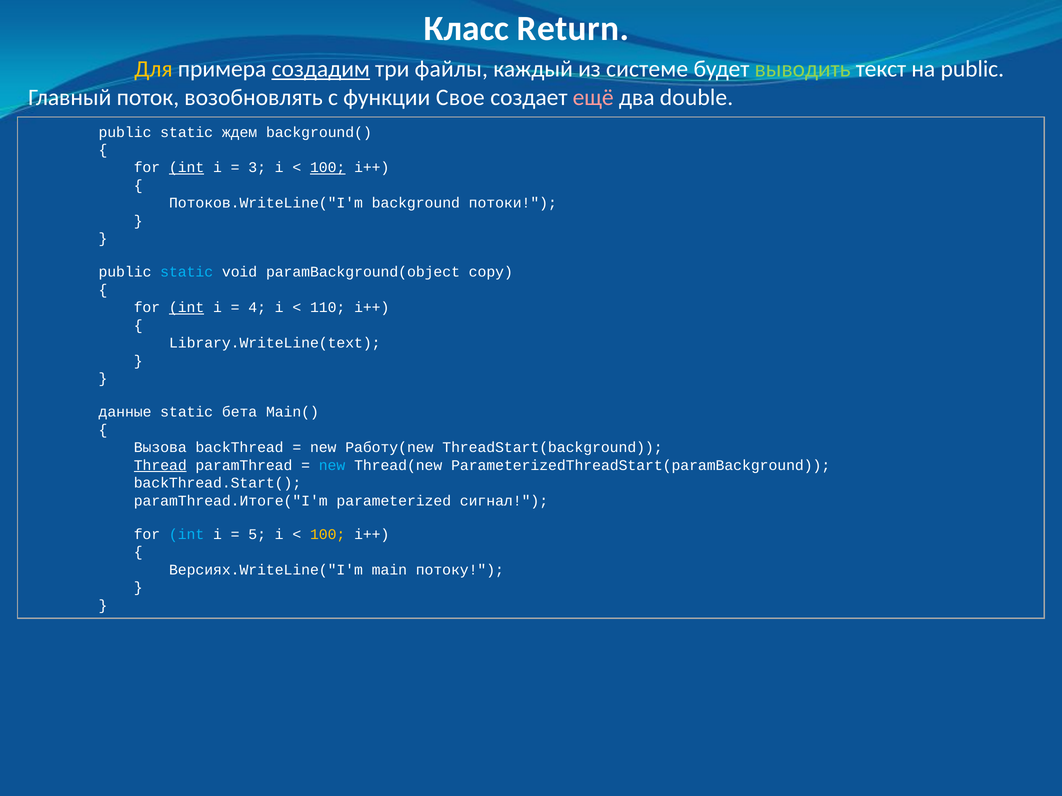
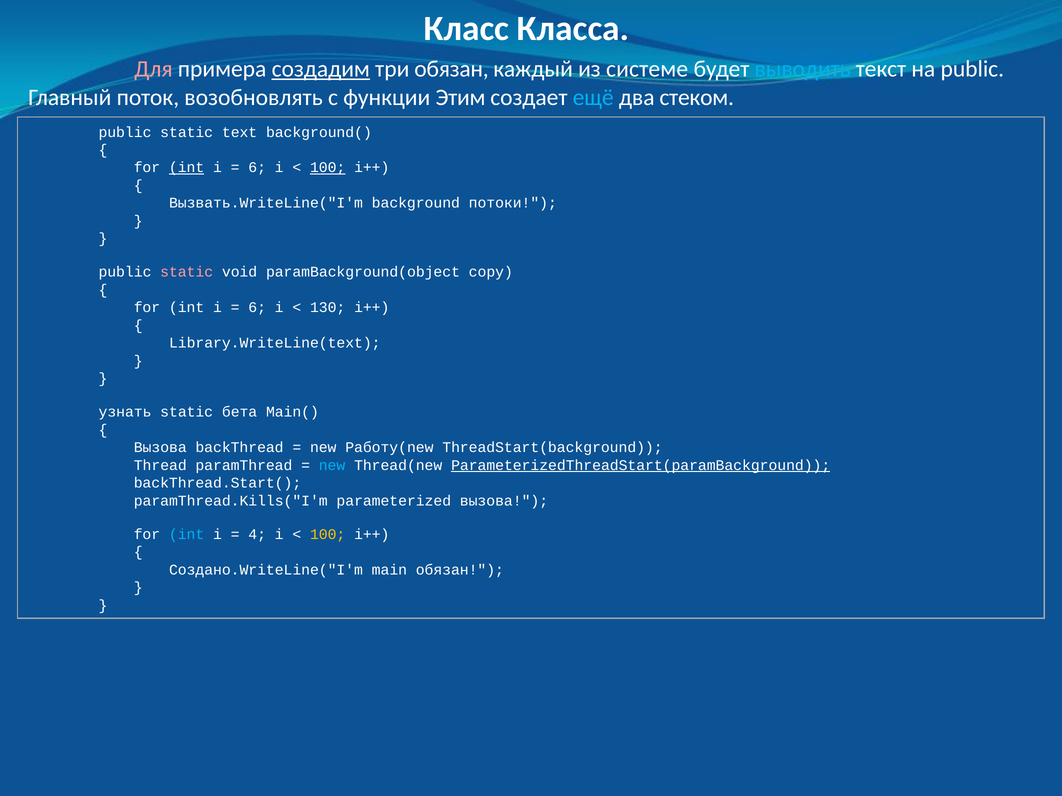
Return: Return -> Класса
Для colour: yellow -> pink
три файлы: файлы -> обязан
выводить colour: light green -> light blue
Свое: Свое -> Этим
ещё colour: pink -> light blue
double: double -> стеком
ждем: ждем -> text
3 at (257, 168): 3 -> 6
Потоков.WriteLine("I'm: Потоков.WriteLine("I'm -> Вызвать.WriteLine("I'm
static at (187, 272) colour: light blue -> pink
int at (187, 308) underline: present -> none
4 at (257, 308): 4 -> 6
110: 110 -> 130
данные: данные -> узнать
Thread underline: present -> none
ParameterizedThreadStart(paramBackground underline: none -> present
paramThread.Итоге("I'm: paramThread.Итоге("I'm -> paramThread.Kills("I'm
parameterized сигнал: сигнал -> вызова
5: 5 -> 4
Версиях.WriteLine("I'm: Версиях.WriteLine("I'm -> Создано.WriteLine("I'm
main потоку: потоку -> обязан
